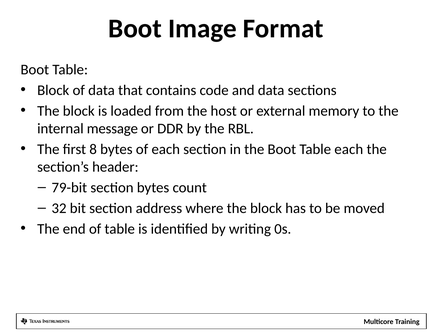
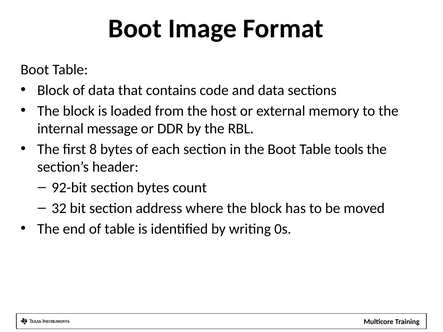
Table each: each -> tools
79-bit: 79-bit -> 92-bit
